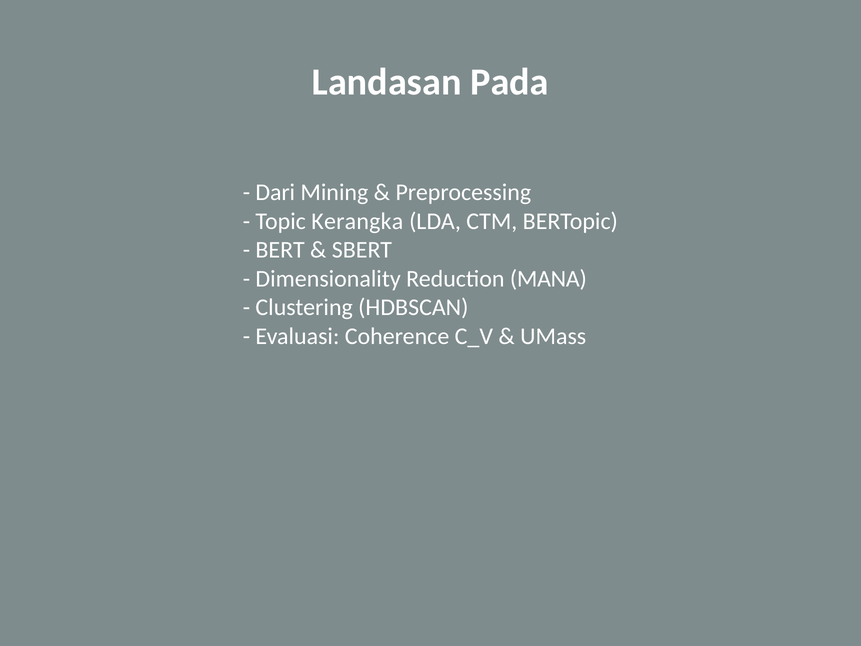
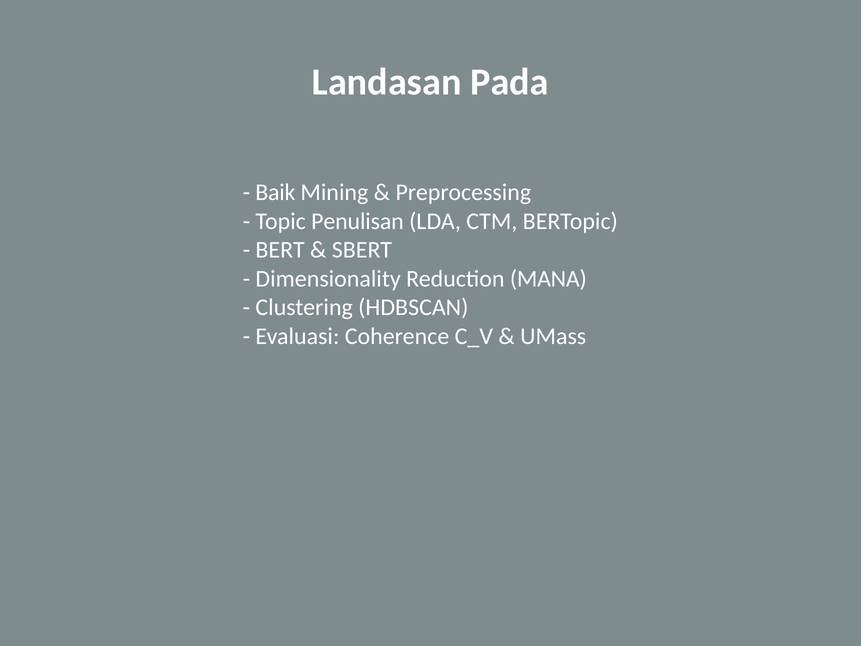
Dari: Dari -> Baik
Kerangka: Kerangka -> Penulisan
